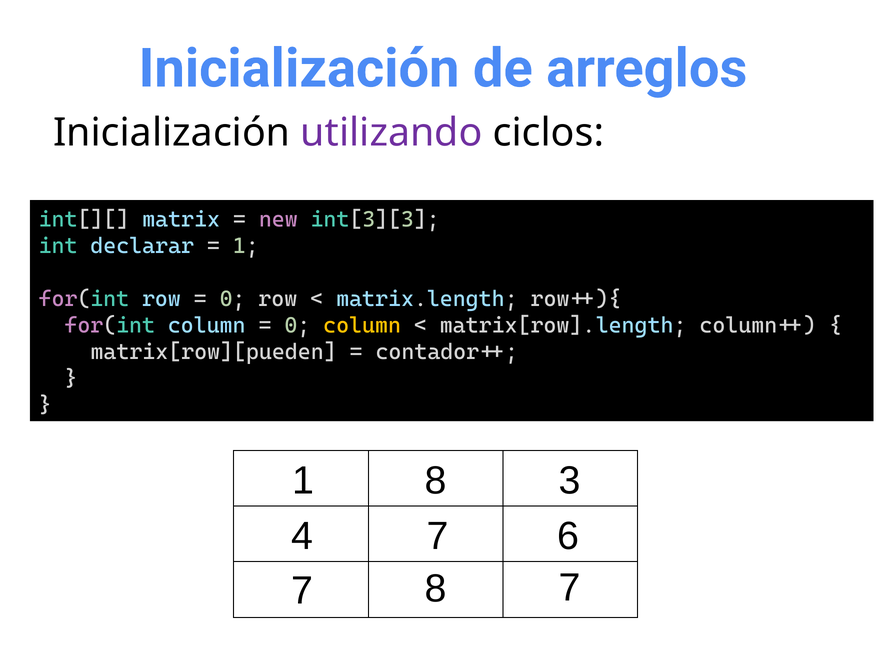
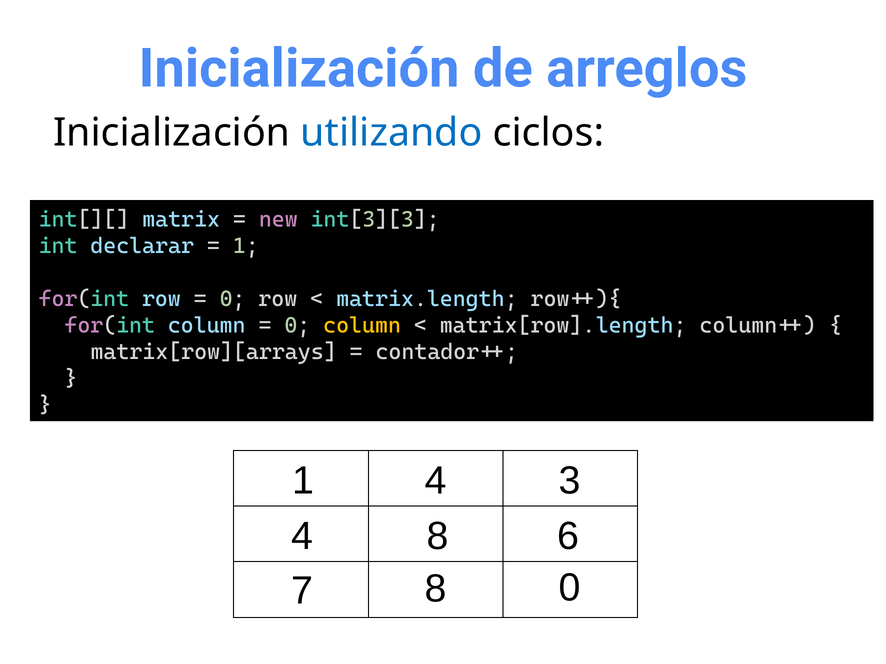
utilizando colour: purple -> blue
matrix[row][pueden: matrix[row][pueden -> matrix[row][arrays
1 8: 8 -> 4
4 7: 7 -> 8
8 7: 7 -> 0
